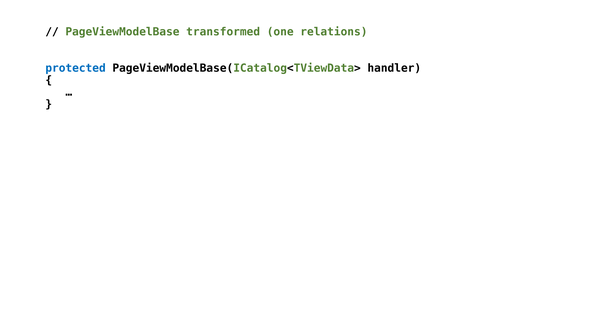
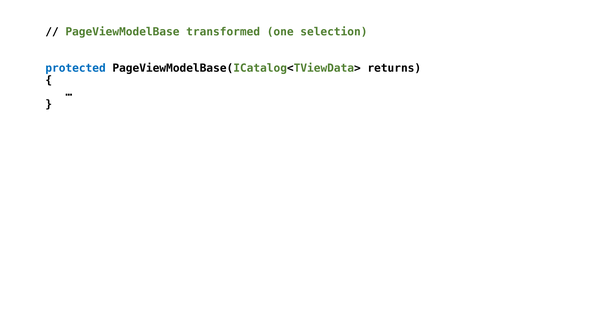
relations: relations -> selection
handler: handler -> returns
